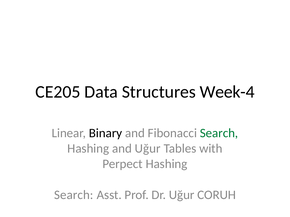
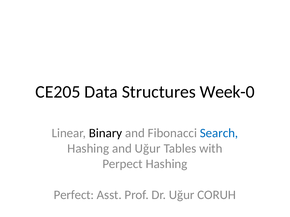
Week-4: Week-4 -> Week-0
Search at (219, 133) colour: green -> blue
Search at (74, 195): Search -> Perfect
